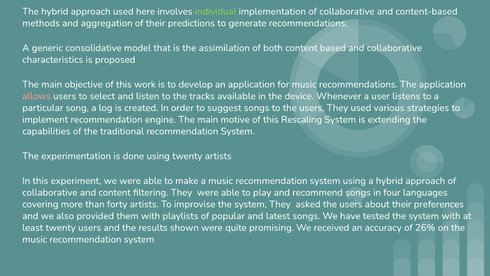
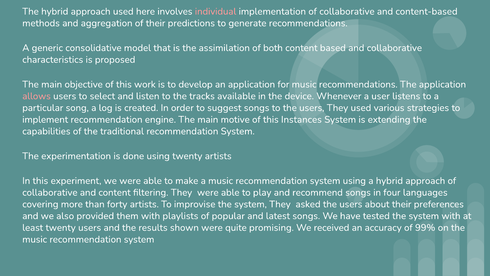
individual colour: light green -> pink
Rescaling: Rescaling -> Instances
26%: 26% -> 99%
